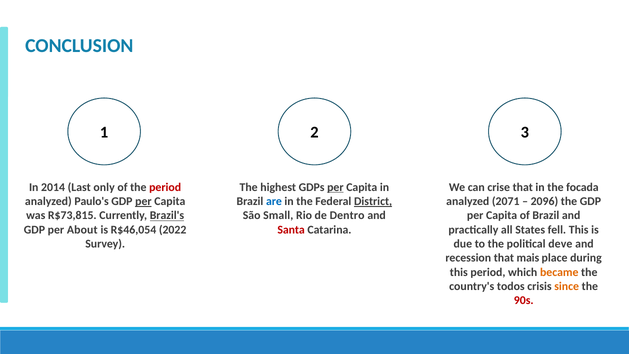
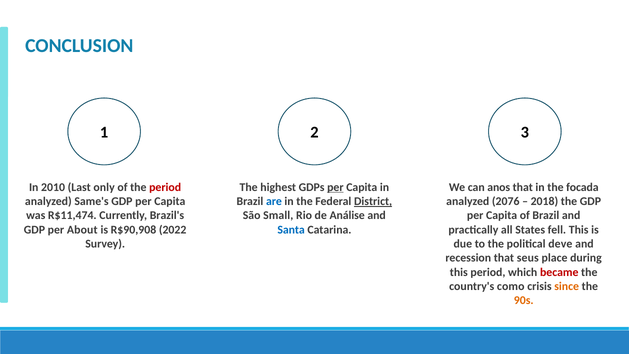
2014: 2014 -> 2010
crise: crise -> anos
Paulo's: Paulo's -> Same's
per at (143, 201) underline: present -> none
2071: 2071 -> 2076
2096: 2096 -> 2018
R$73,815: R$73,815 -> R$11,474
Brazil's underline: present -> none
Dentro: Dentro -> Análise
R$46,054: R$46,054 -> R$90,908
Santa colour: red -> blue
mais: mais -> seus
became colour: orange -> red
todos: todos -> como
90s colour: red -> orange
